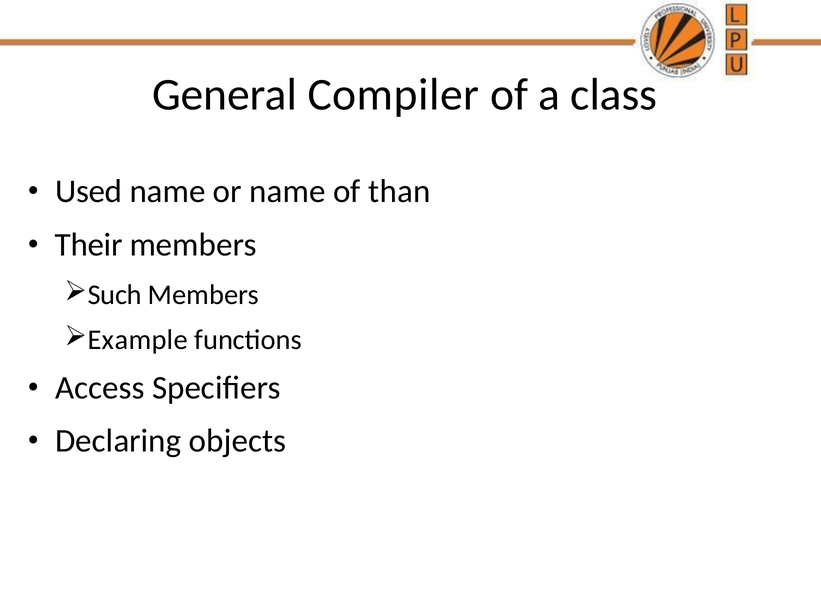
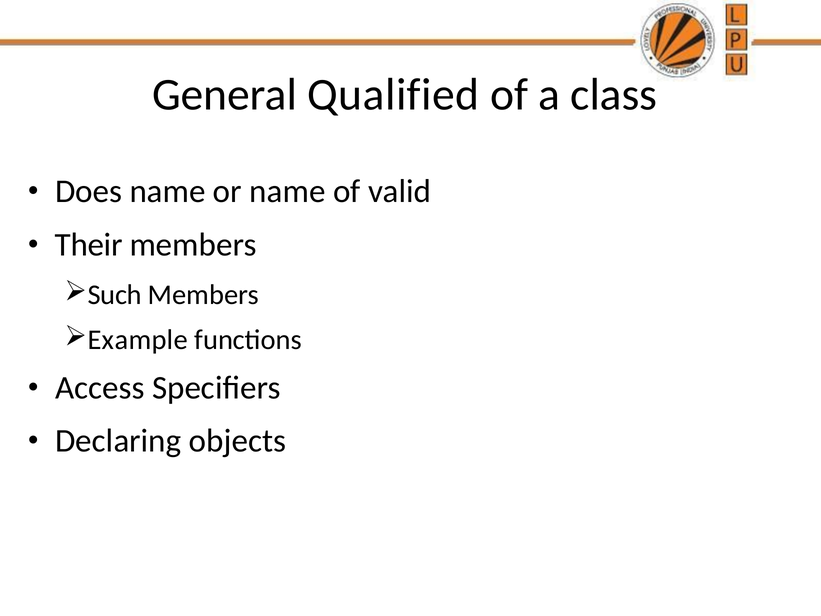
Compiler: Compiler -> Qualified
Used: Used -> Does
than: than -> valid
